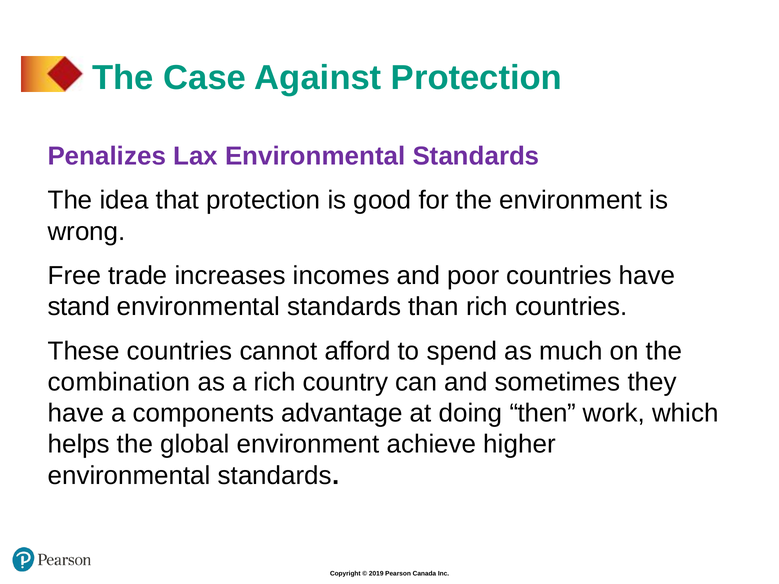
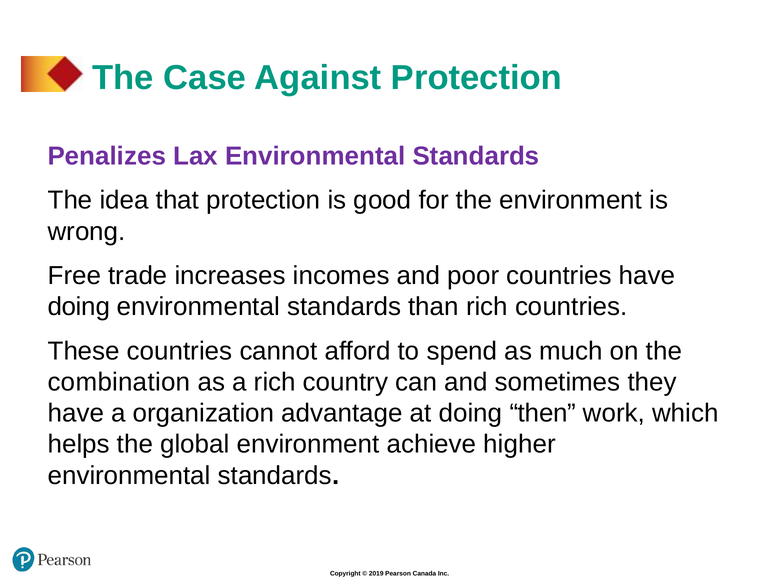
stand at (79, 307): stand -> doing
components: components -> organization
